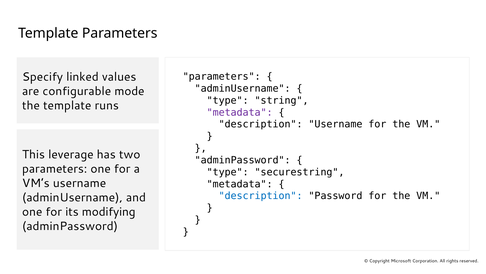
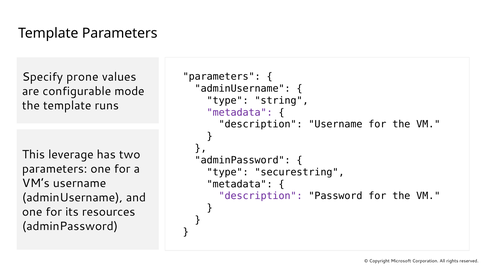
linked: linked -> prone
description at (261, 196) colour: blue -> purple
modifying: modifying -> resources
